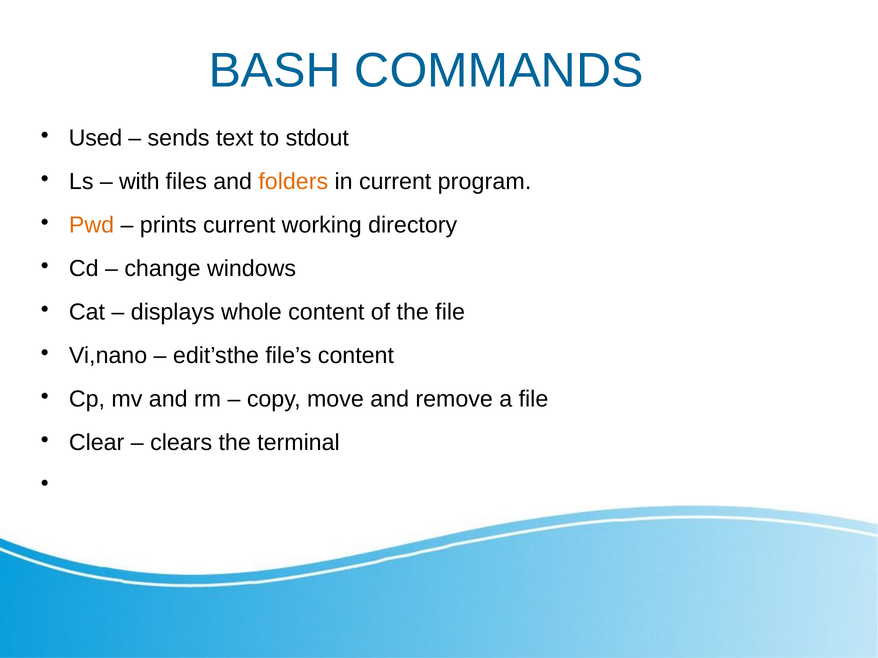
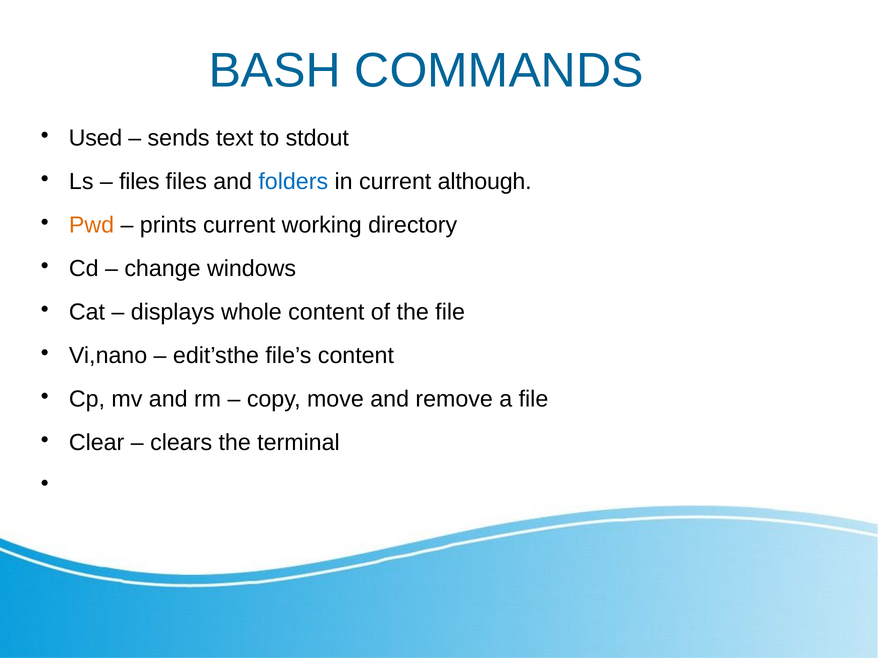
with at (139, 182): with -> files
folders colour: orange -> blue
program: program -> although
